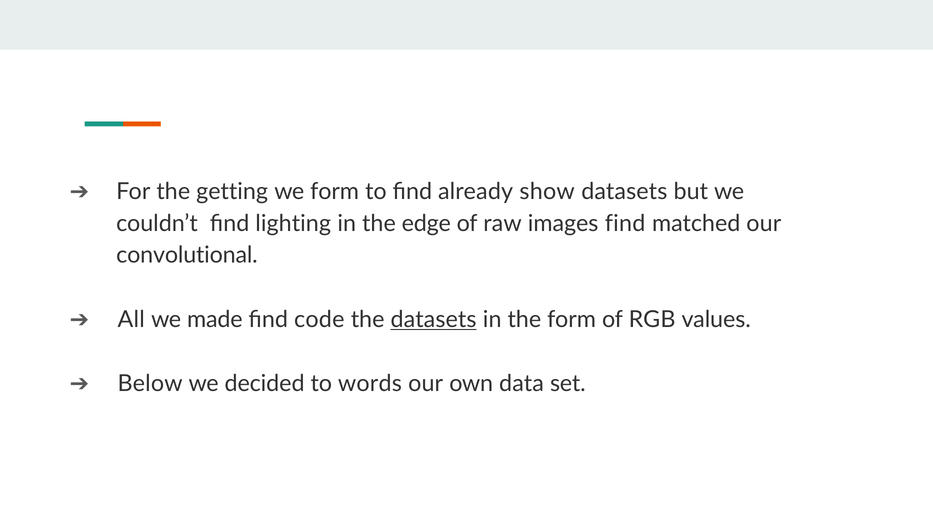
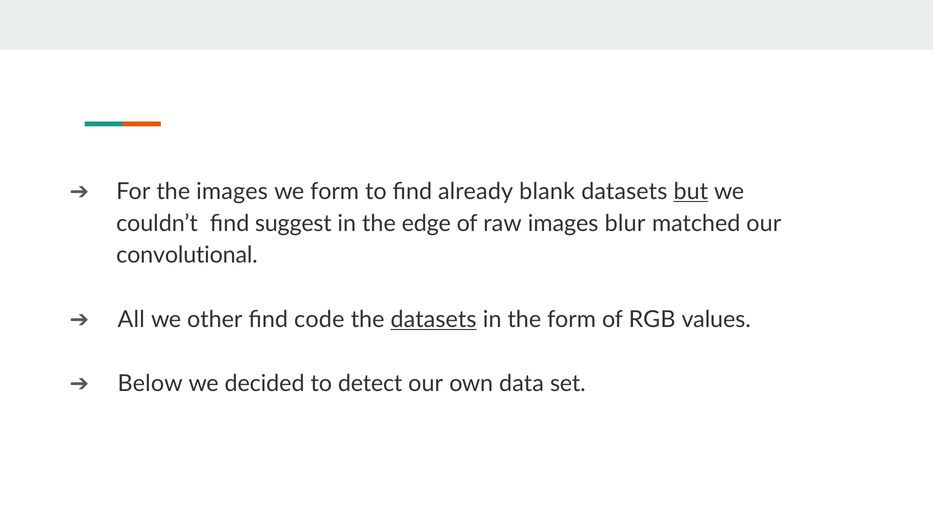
the getting: getting -> images
show: show -> blank
but underline: none -> present
lighting: lighting -> suggest
images find: find -> blur
made: made -> other
words: words -> detect
